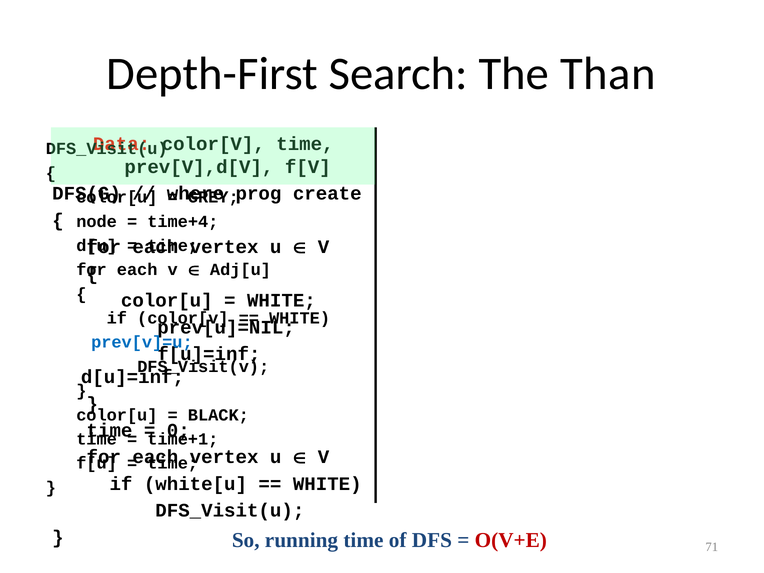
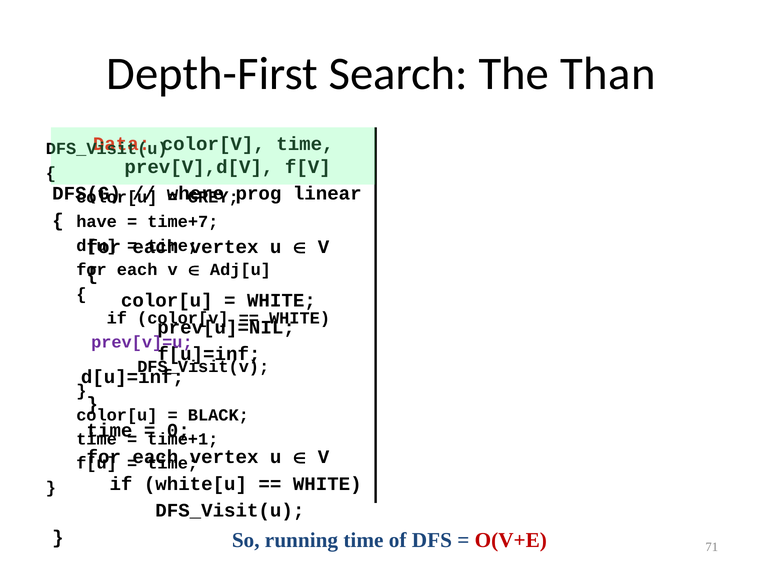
create: create -> linear
node: node -> have
time+4: time+4 -> time+7
prev[v]=u colour: blue -> purple
